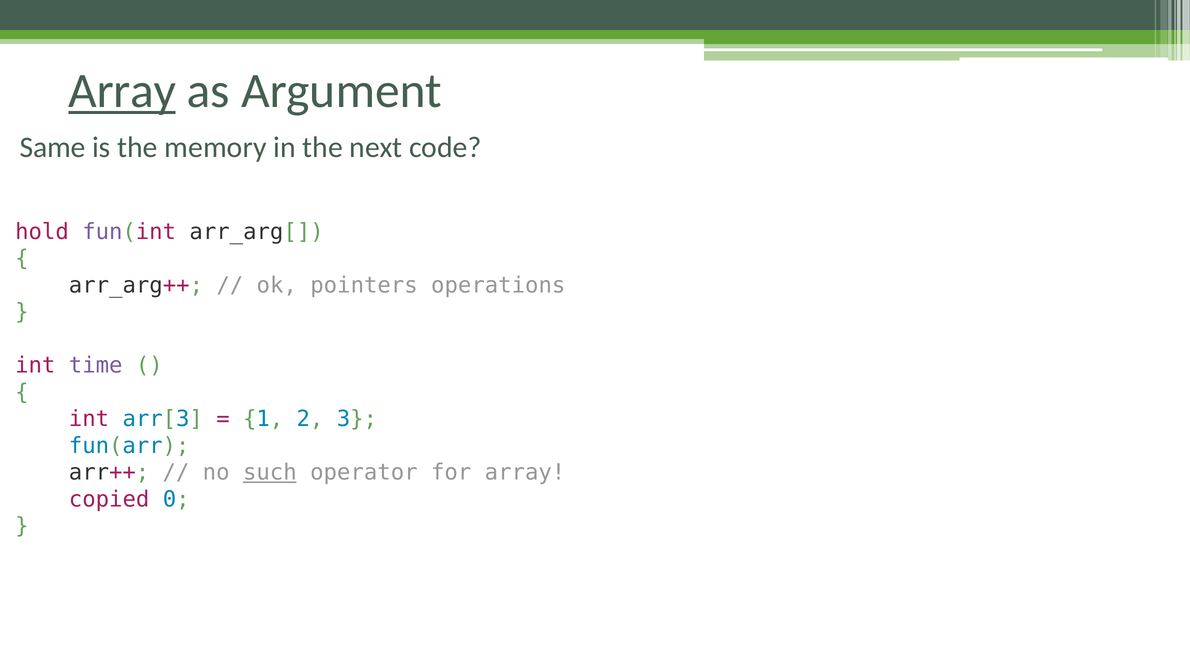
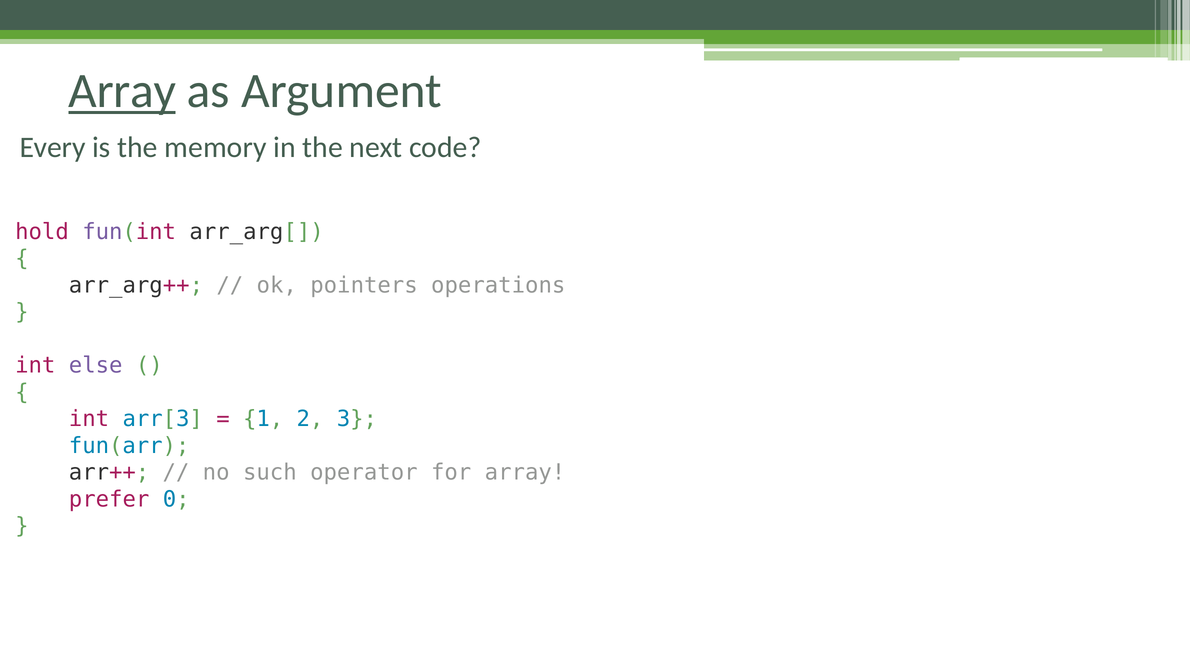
Same: Same -> Every
time: time -> else
such underline: present -> none
copied: copied -> prefer
